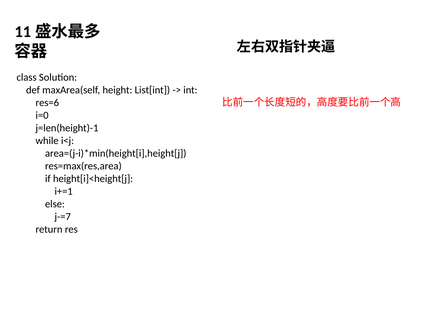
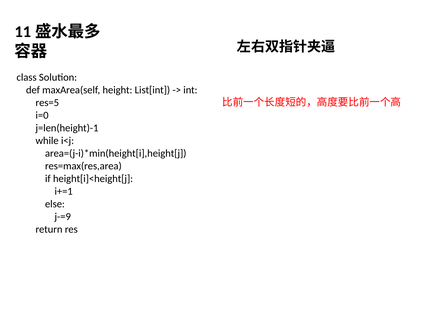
res=6: res=6 -> res=5
j-=7: j-=7 -> j-=9
